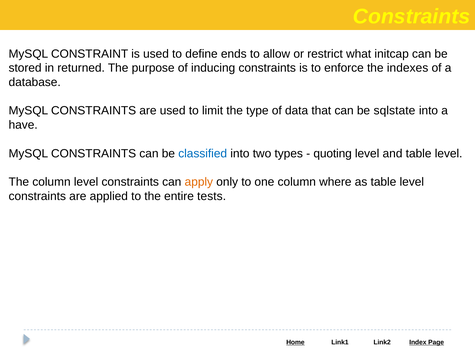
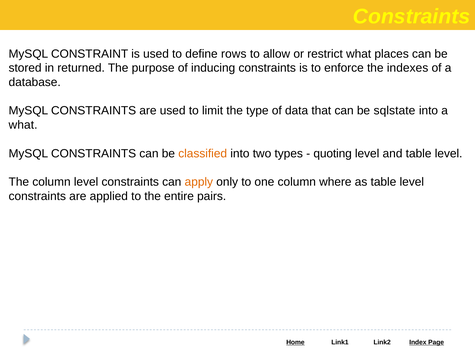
ends: ends -> rows
initcap: initcap -> places
have at (23, 125): have -> what
classified colour: blue -> orange
tests: tests -> pairs
